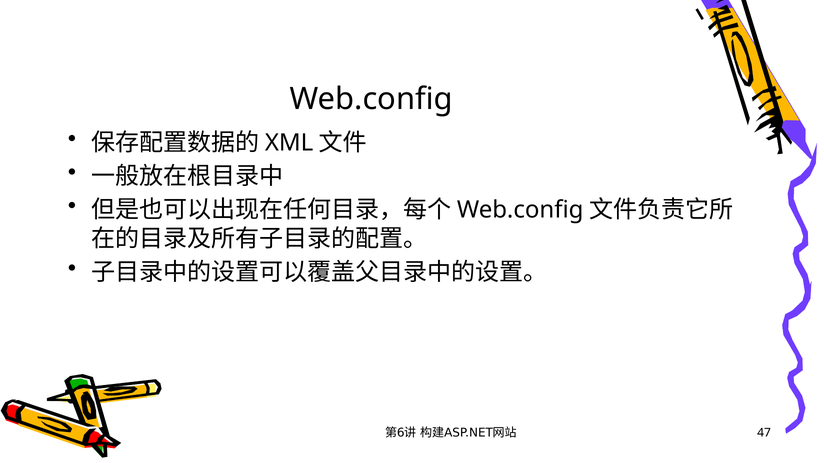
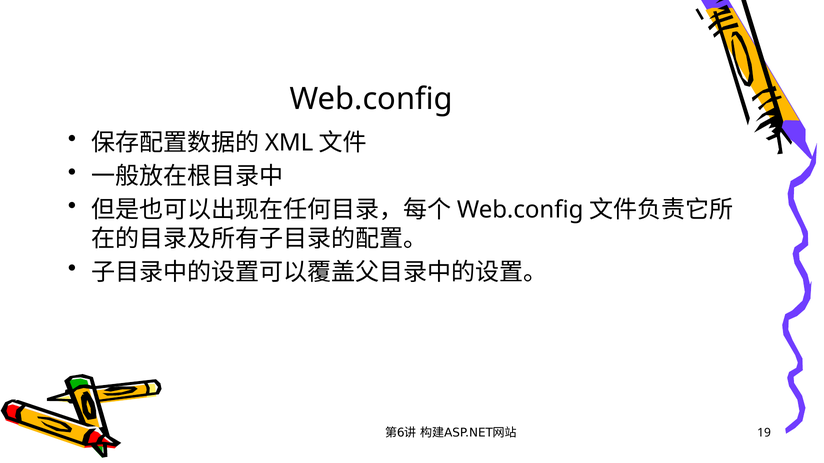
47: 47 -> 19
